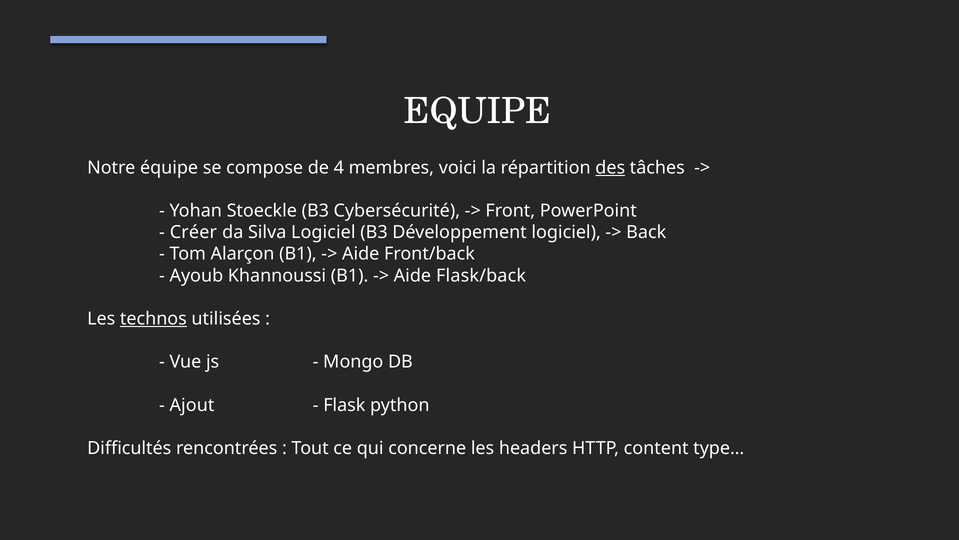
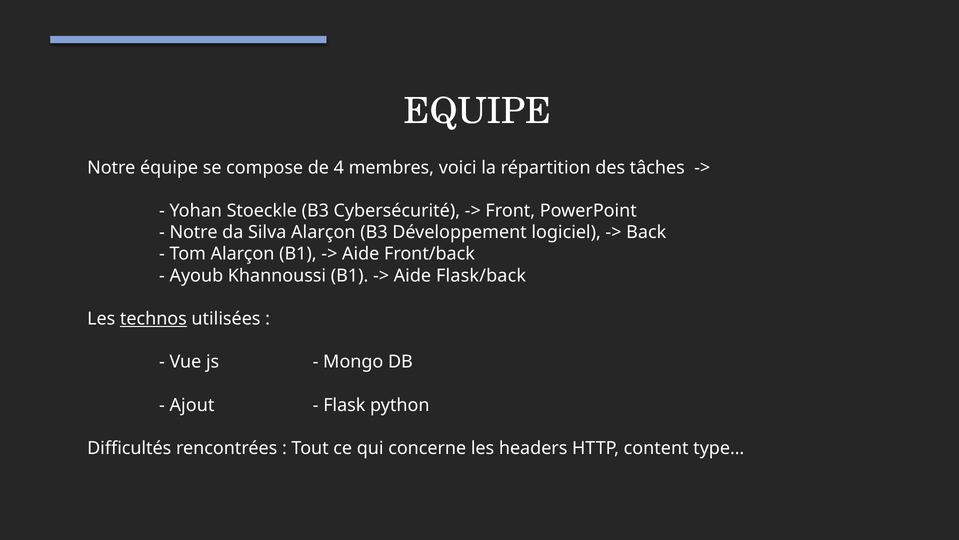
des underline: present -> none
Créer at (193, 232): Créer -> Notre
Silva Logiciel: Logiciel -> Alarçon
